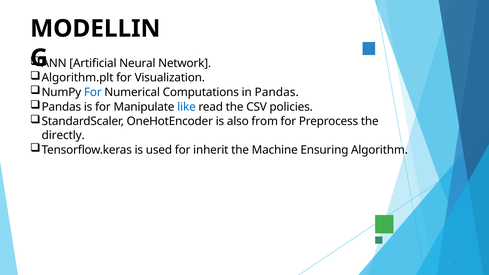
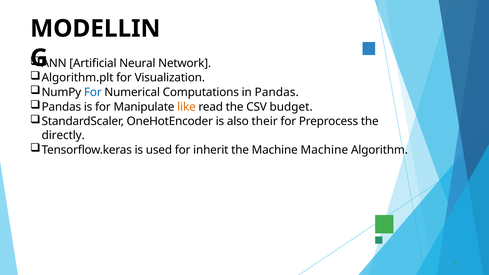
like colour: blue -> orange
policies: policies -> budget
from: from -> their
Machine Ensuring: Ensuring -> Machine
